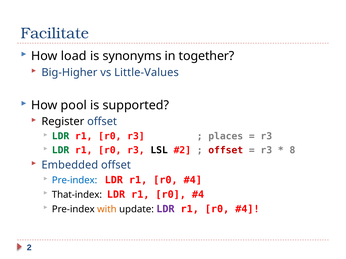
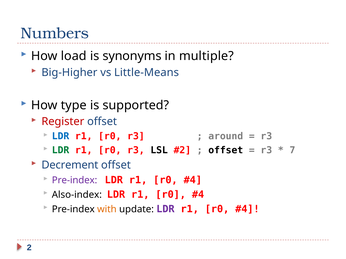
Facilitate: Facilitate -> Numbers
together: together -> multiple
Little-Values: Little-Values -> Little-Means
pool: pool -> type
Register colour: black -> red
LDR at (61, 136) colour: green -> blue
places: places -> around
offset at (226, 150) colour: red -> black
8: 8 -> 7
Embedded: Embedded -> Decrement
Pre-index at (75, 180) colour: blue -> purple
That-index: That-index -> Also-index
